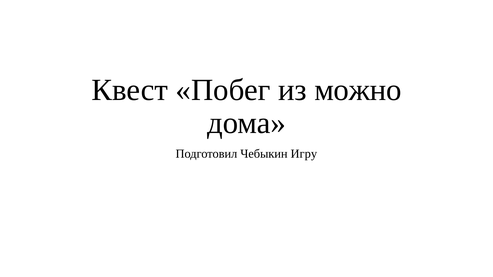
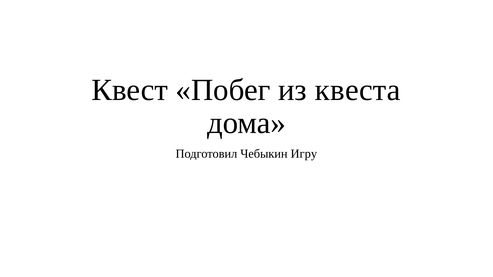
можно: можно -> квеста
